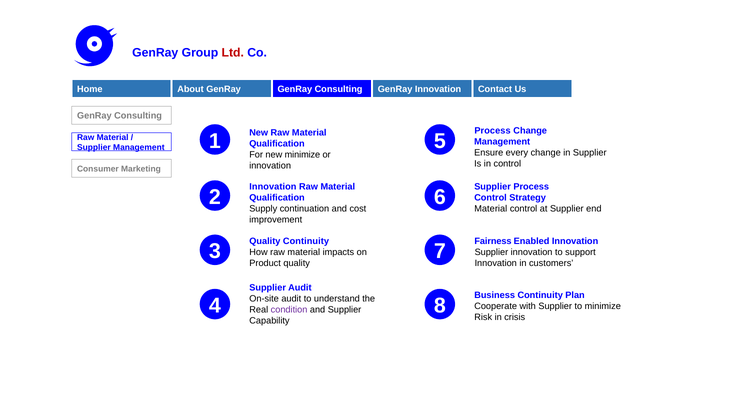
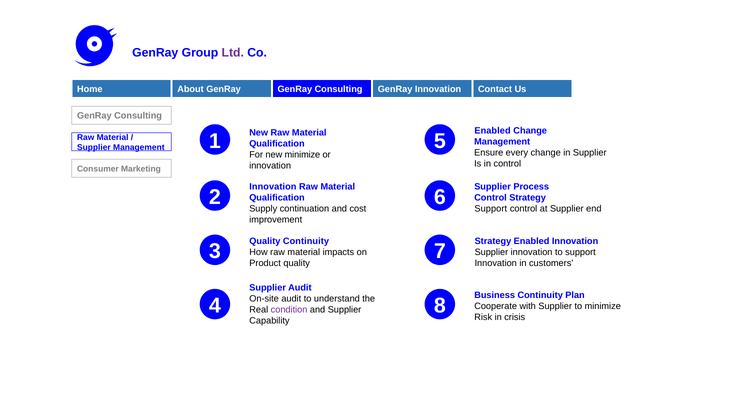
Ltd colour: red -> purple
Process at (493, 131): Process -> Enabled
Material at (491, 209): Material -> Support
Fairness at (493, 241): Fairness -> Strategy
